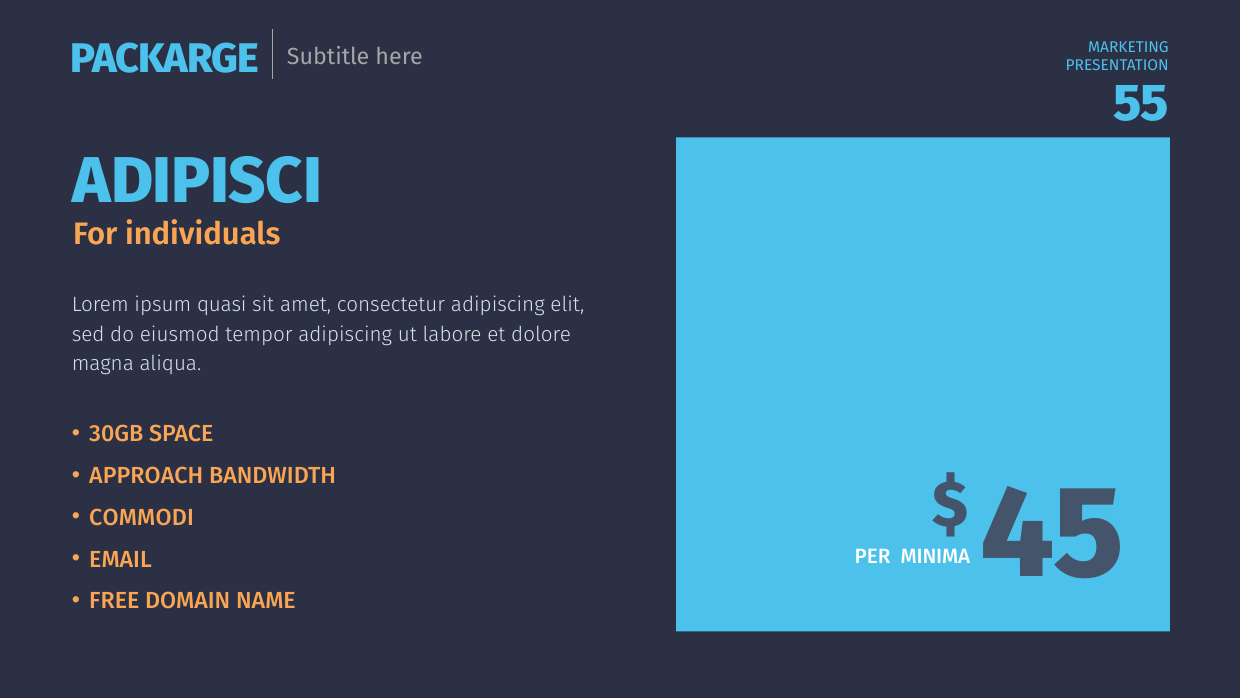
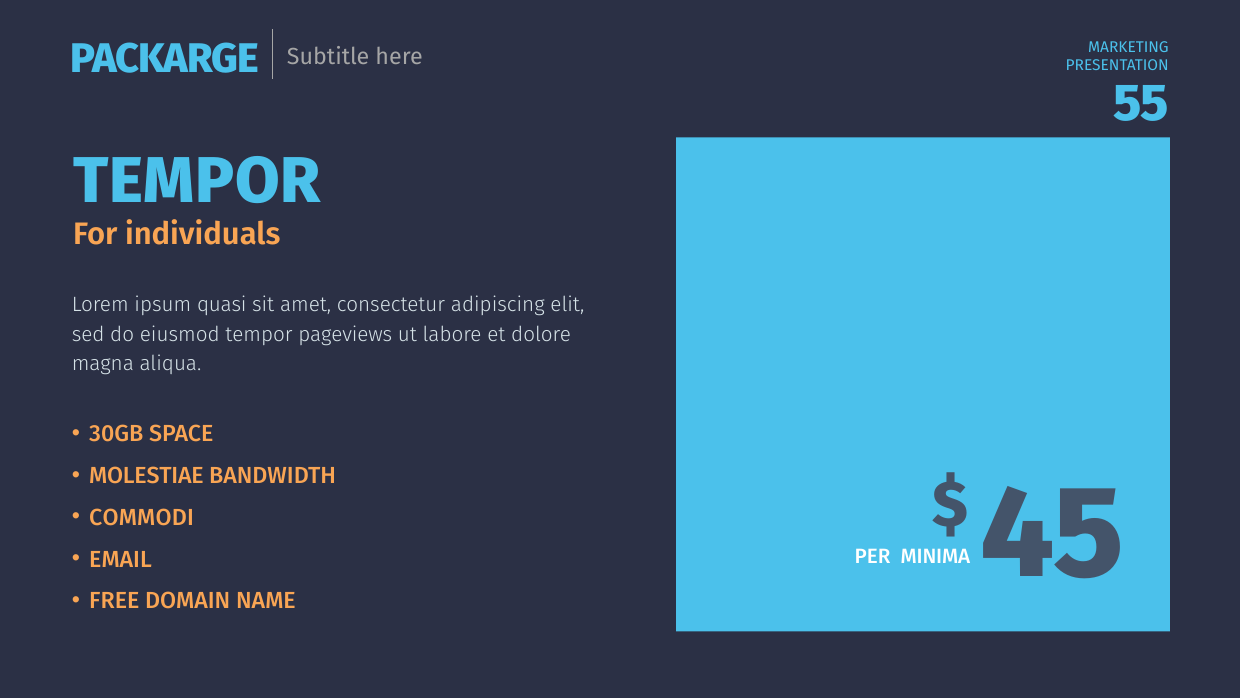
ADIPISCI at (197, 181): ADIPISCI -> TEMPOR
tempor adipiscing: adipiscing -> pageviews
APPROACH: APPROACH -> MOLESTIAE
